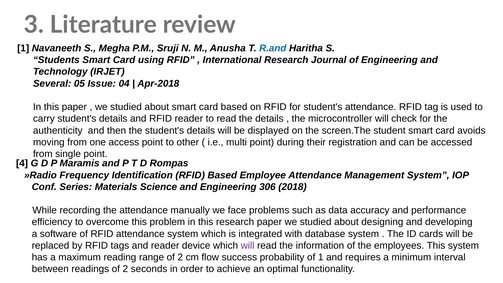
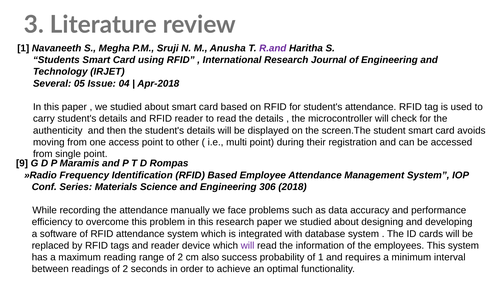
R.and colour: blue -> purple
4: 4 -> 9
flow: flow -> also
